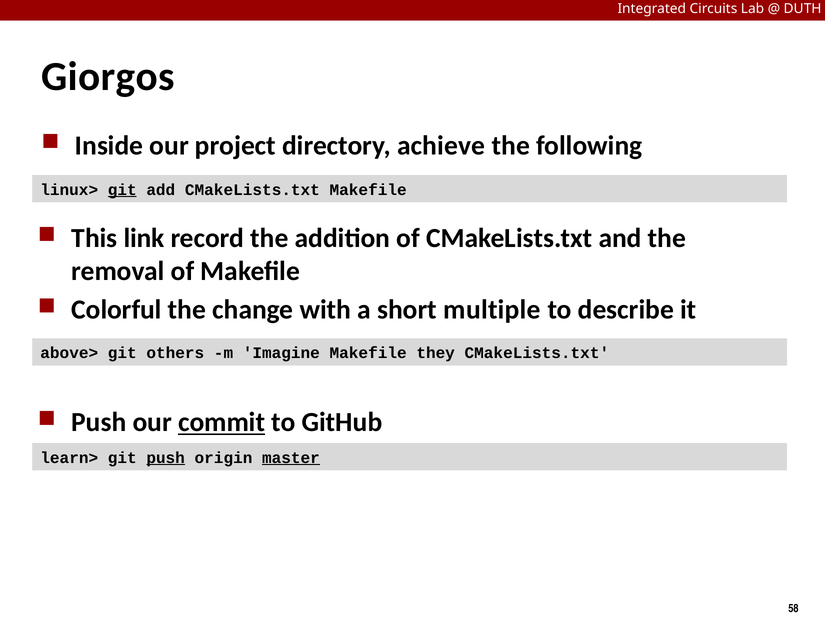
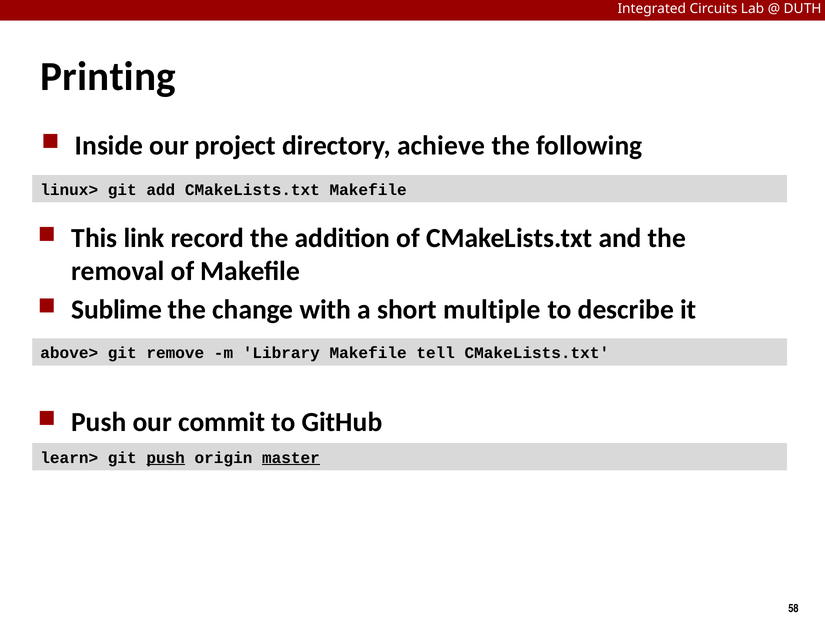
Giorgos: Giorgos -> Printing
git at (122, 190) underline: present -> none
Colorful: Colorful -> Sublime
others: others -> remove
Imagine: Imagine -> Library
they: they -> tell
commit underline: present -> none
